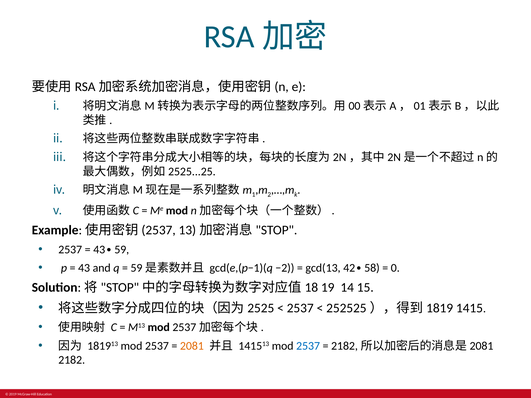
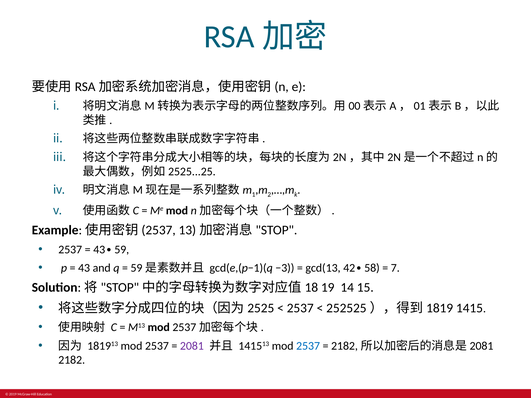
−2: −2 -> −3
0: 0 -> 7
2081 colour: orange -> purple
